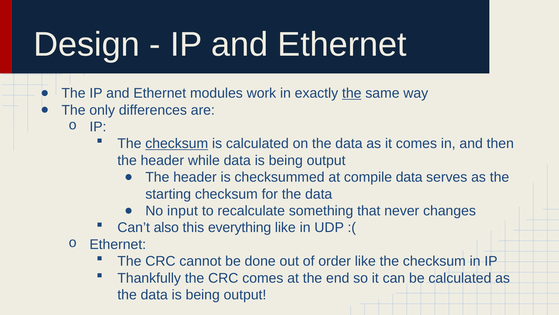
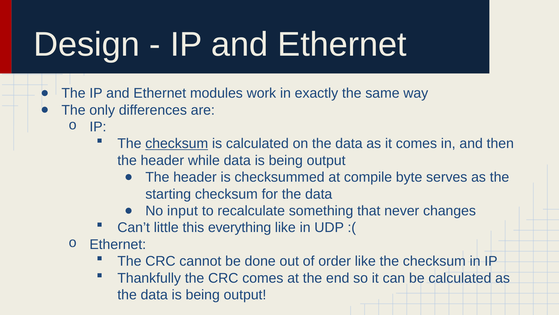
the at (352, 93) underline: present -> none
compile data: data -> byte
also: also -> little
